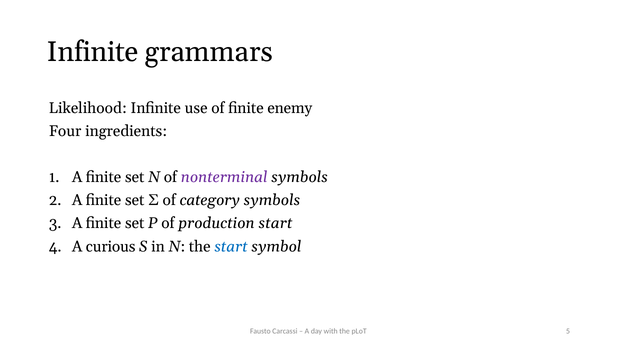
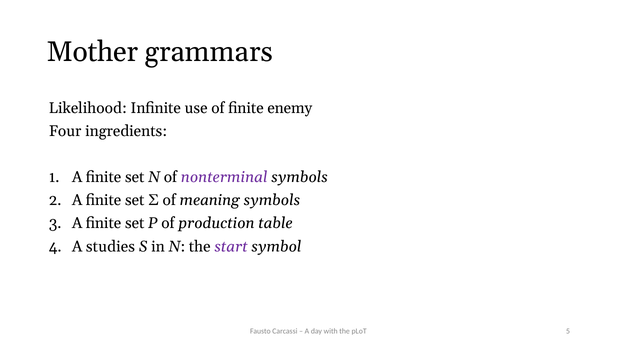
Infinite at (93, 52): Infinite -> Mother
category: category -> meaning
production start: start -> table
curious: curious -> studies
start at (231, 247) colour: blue -> purple
